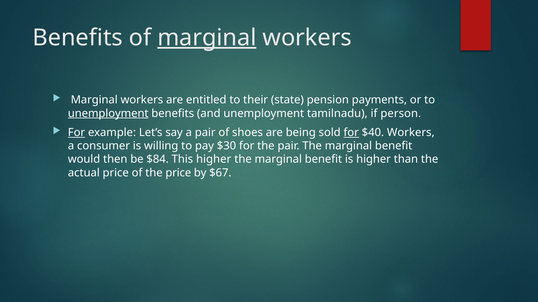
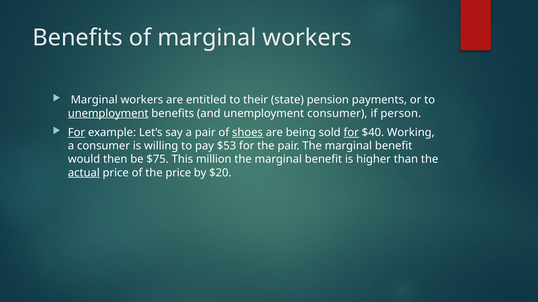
marginal at (207, 38) underline: present -> none
unemployment tamilnadu: tamilnadu -> consumer
shoes underline: none -> present
$40 Workers: Workers -> Working
$30: $30 -> $53
$84: $84 -> $75
This higher: higher -> million
actual underline: none -> present
$67: $67 -> $20
